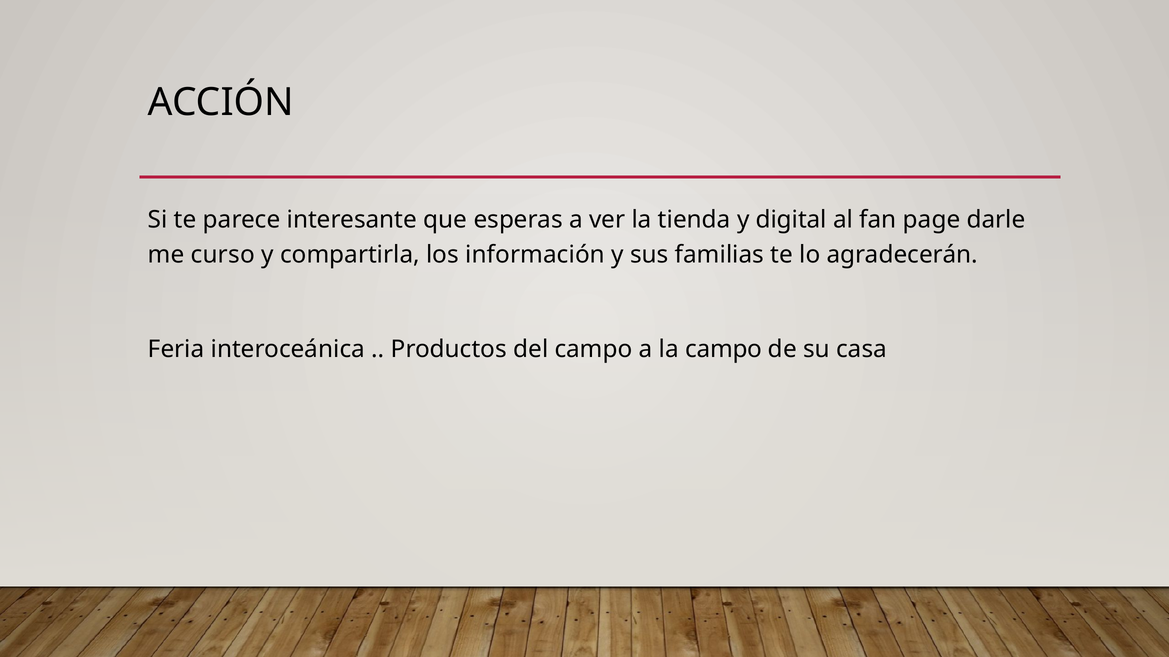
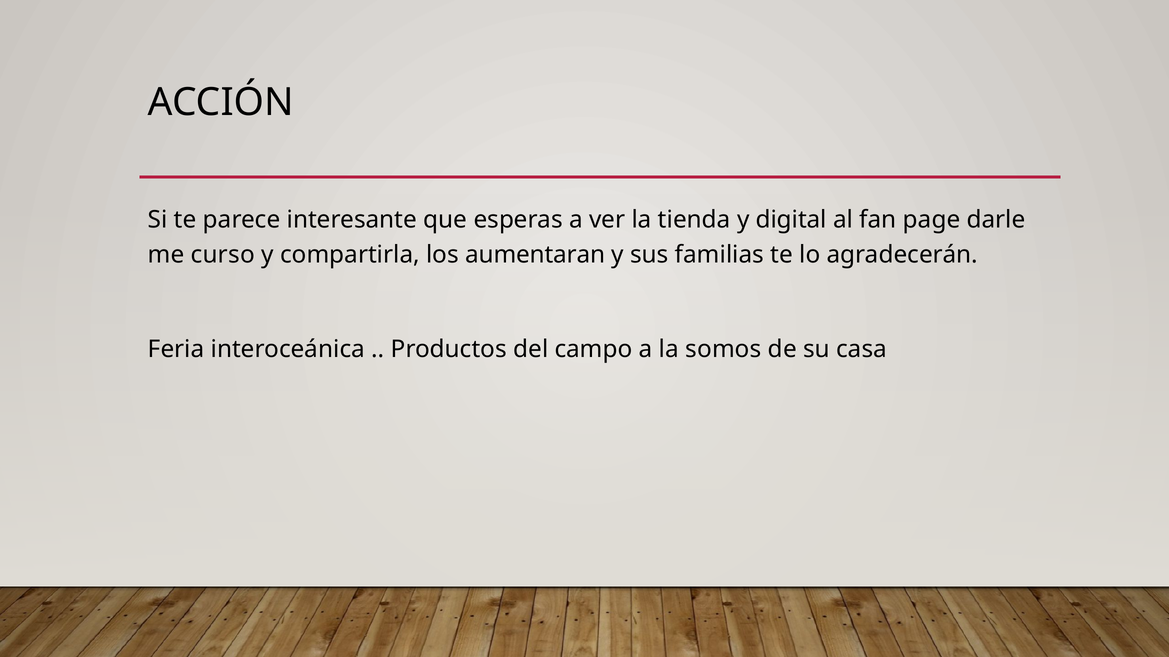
información: información -> aumentaran
la campo: campo -> somos
